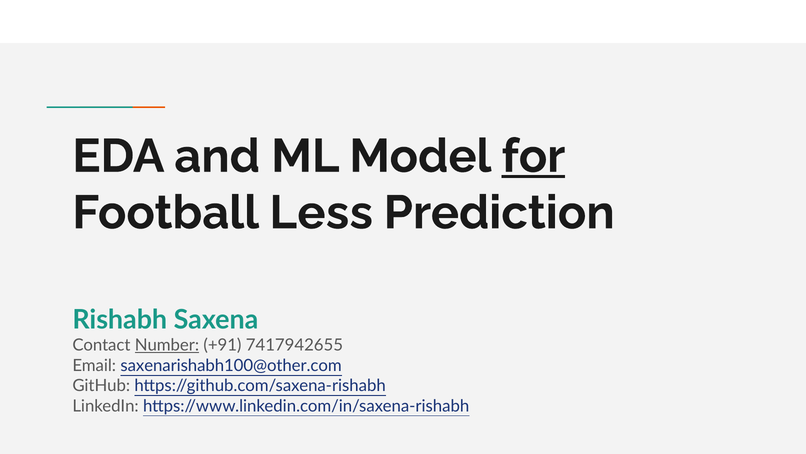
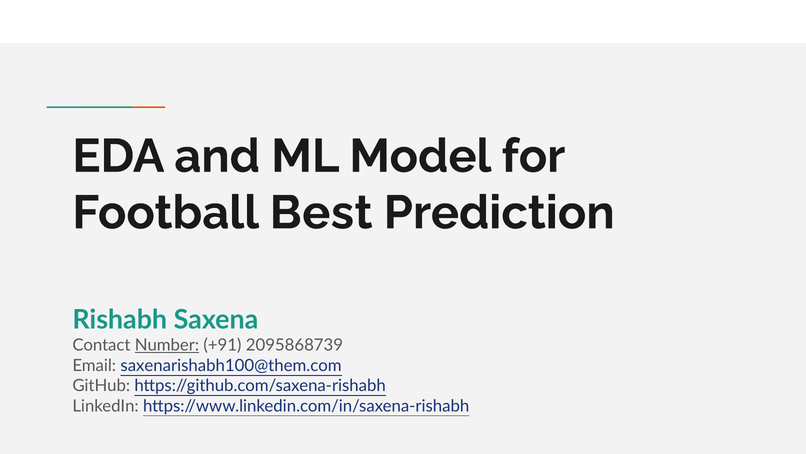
for underline: present -> none
Less: Less -> Best
7417942655: 7417942655 -> 2095868739
saxenarishabh100@other.com: saxenarishabh100@other.com -> saxenarishabh100@them.com
